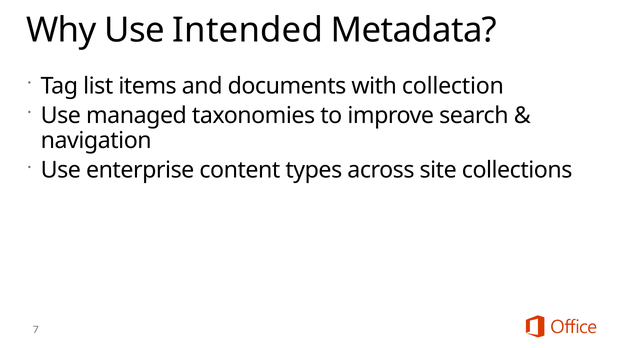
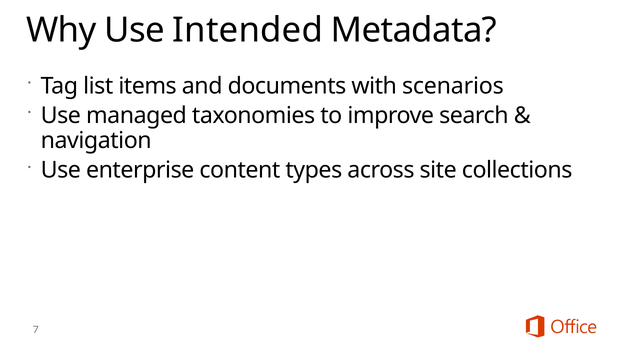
collection: collection -> scenarios
